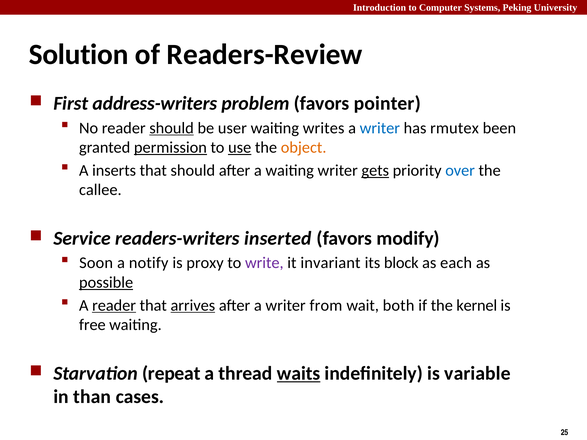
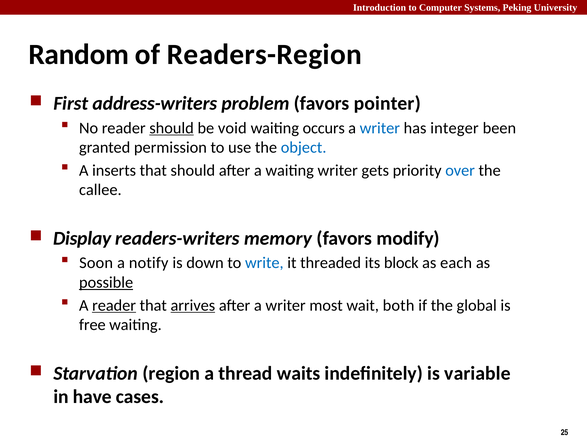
Solution: Solution -> Random
Readers-Review: Readers-Review -> Readers-Region
user: user -> void
writes: writes -> occurs
rmutex: rmutex -> integer
permission underline: present -> none
use underline: present -> none
object colour: orange -> blue
gets underline: present -> none
Service: Service -> Display
inserted: inserted -> memory
proxy: proxy -> down
write colour: purple -> blue
invariant: invariant -> threaded
from: from -> most
kernel: kernel -> global
repeat: repeat -> region
waits underline: present -> none
than: than -> have
